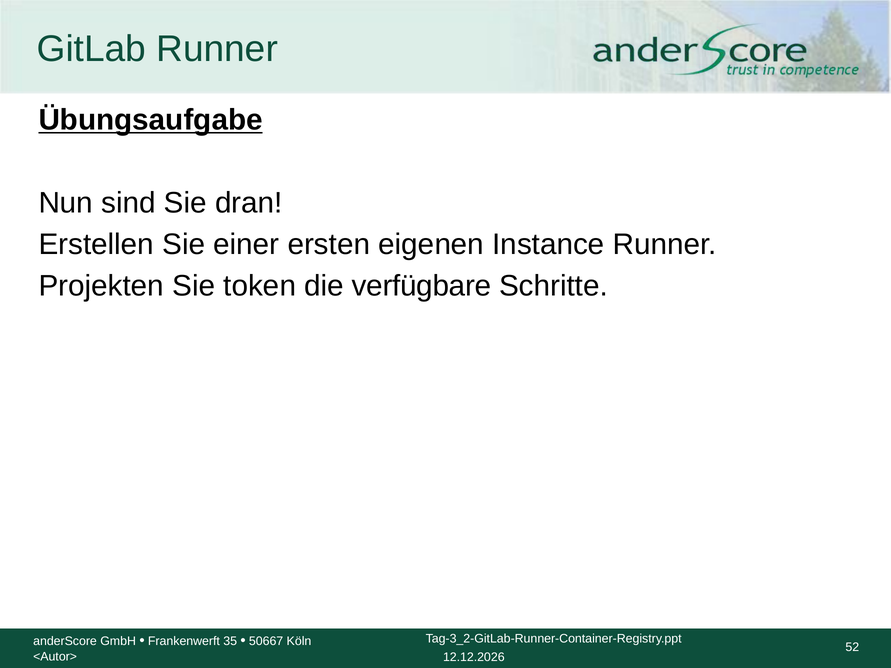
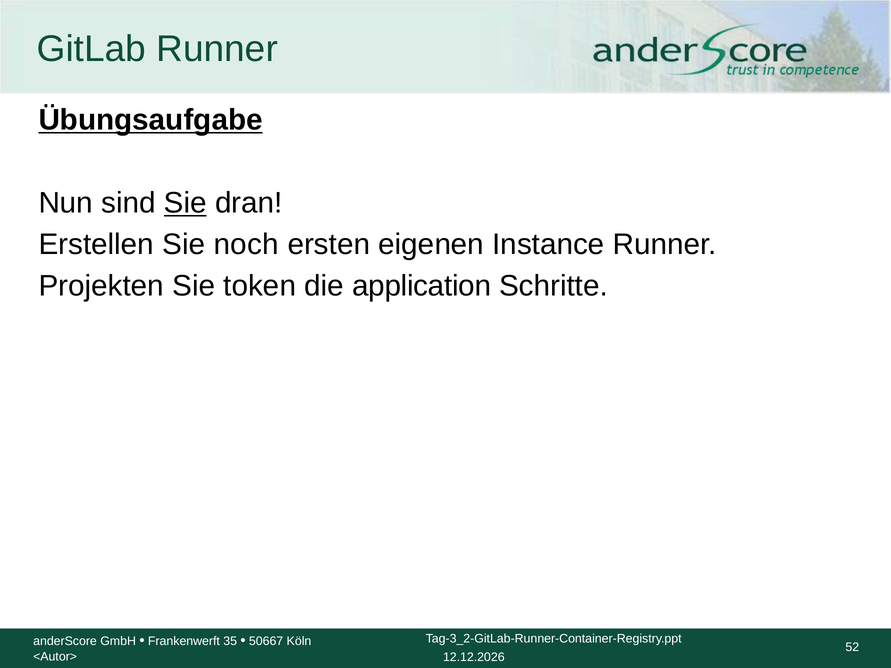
Sie at (185, 203) underline: none -> present
einer: einer -> noch
verfügbare: verfügbare -> application
